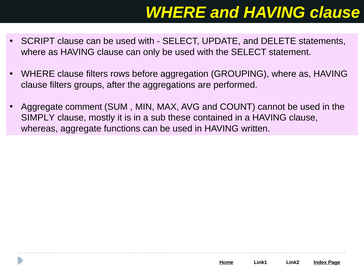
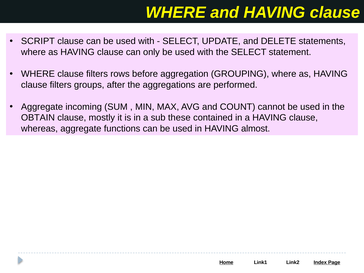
comment: comment -> incoming
SIMPLY: SIMPLY -> OBTAIN
written: written -> almost
